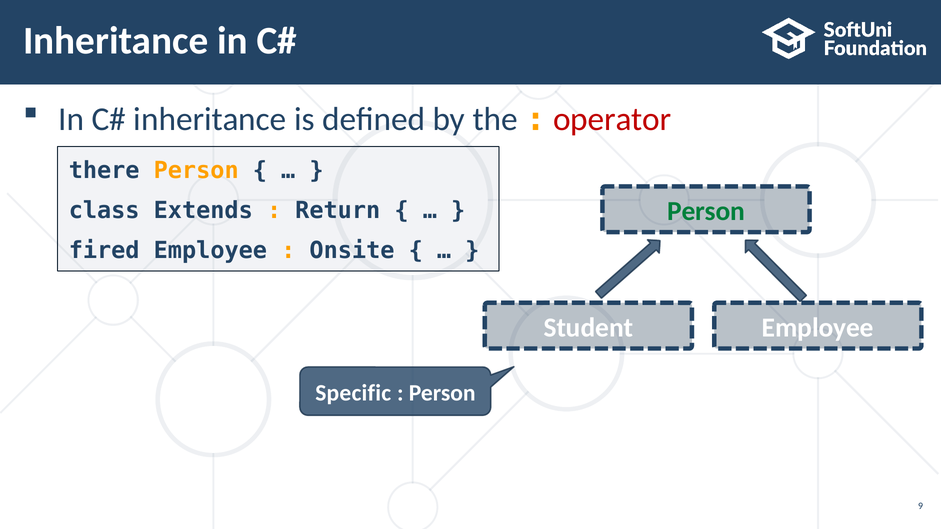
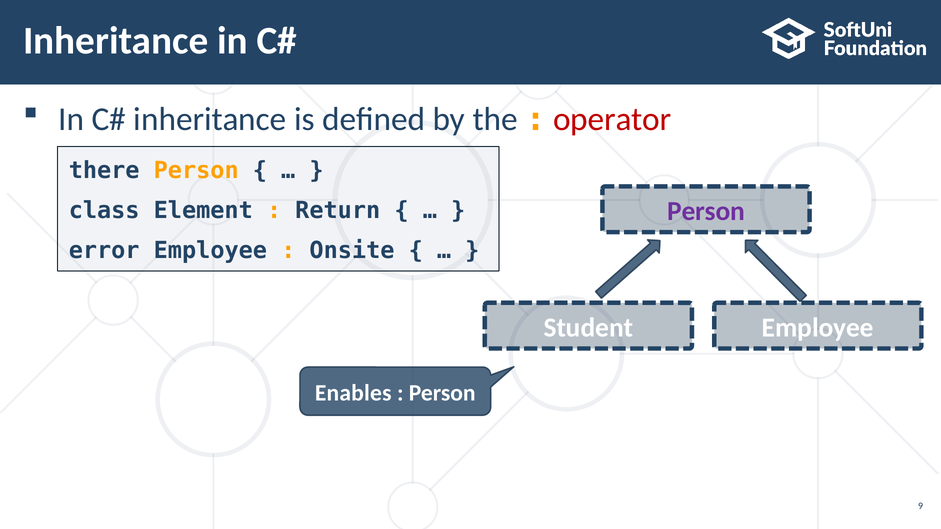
Person at (706, 211) colour: green -> purple
Extends: Extends -> Element
fired: fired -> error
Specific: Specific -> Enables
